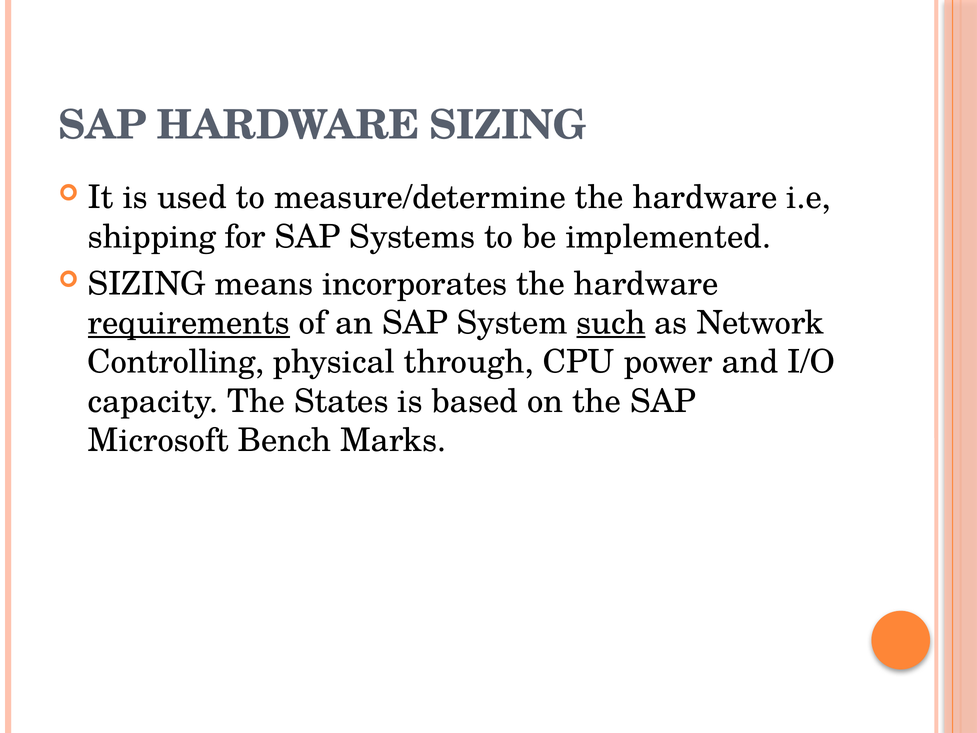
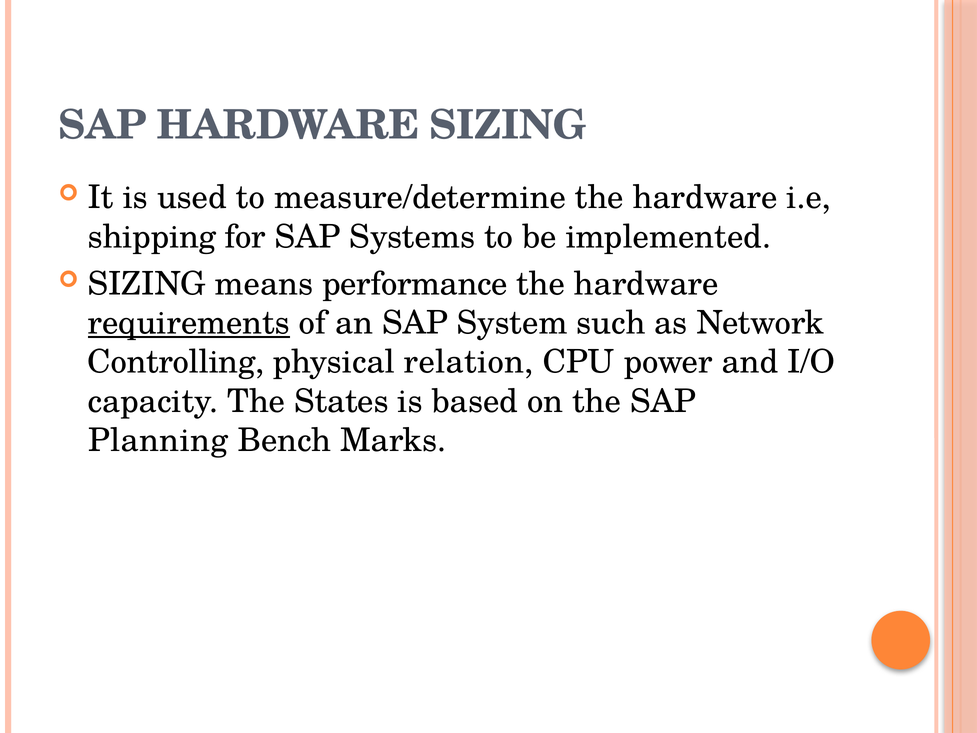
incorporates: incorporates -> performance
such underline: present -> none
through: through -> relation
Microsoft: Microsoft -> Planning
